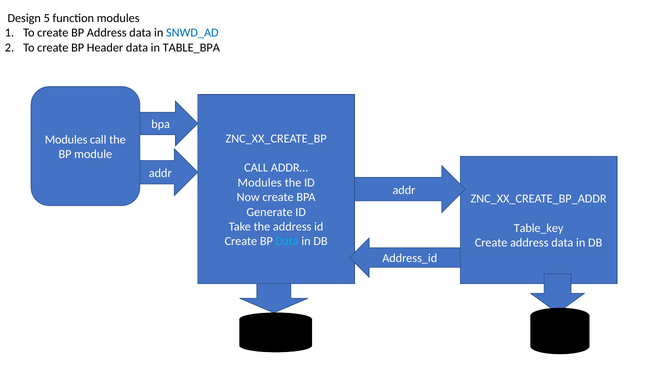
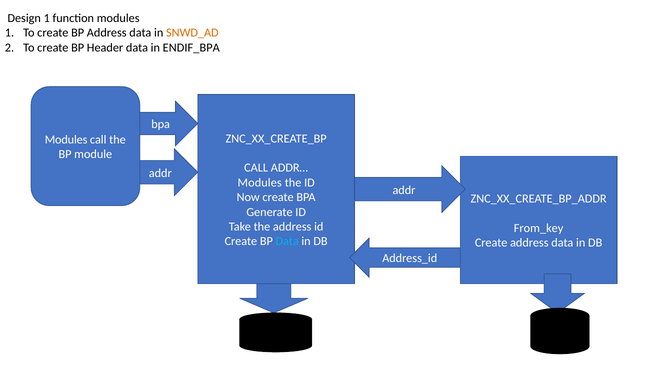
Design 5: 5 -> 1
SNWD_AD colour: blue -> orange
TABLE_BPA: TABLE_BPA -> ENDIF_BPA
Table_key: Table_key -> From_key
